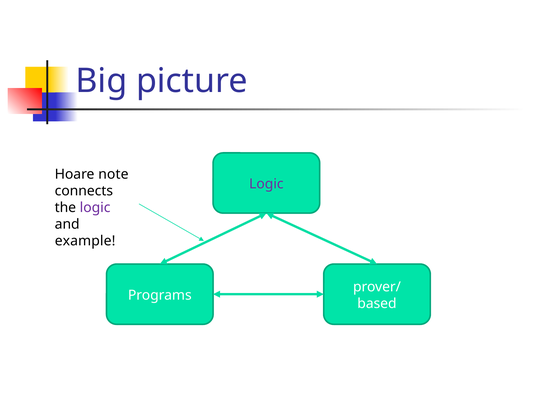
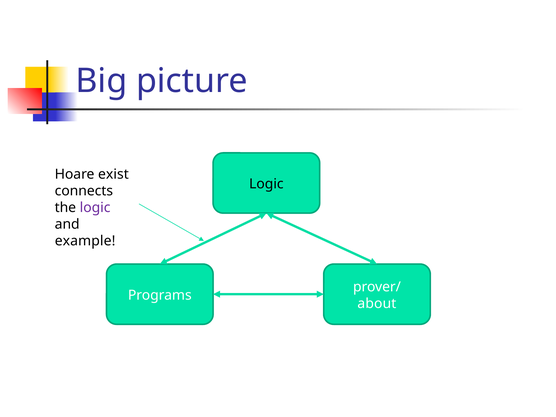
note: note -> exist
Logic at (266, 184) colour: purple -> black
based: based -> about
